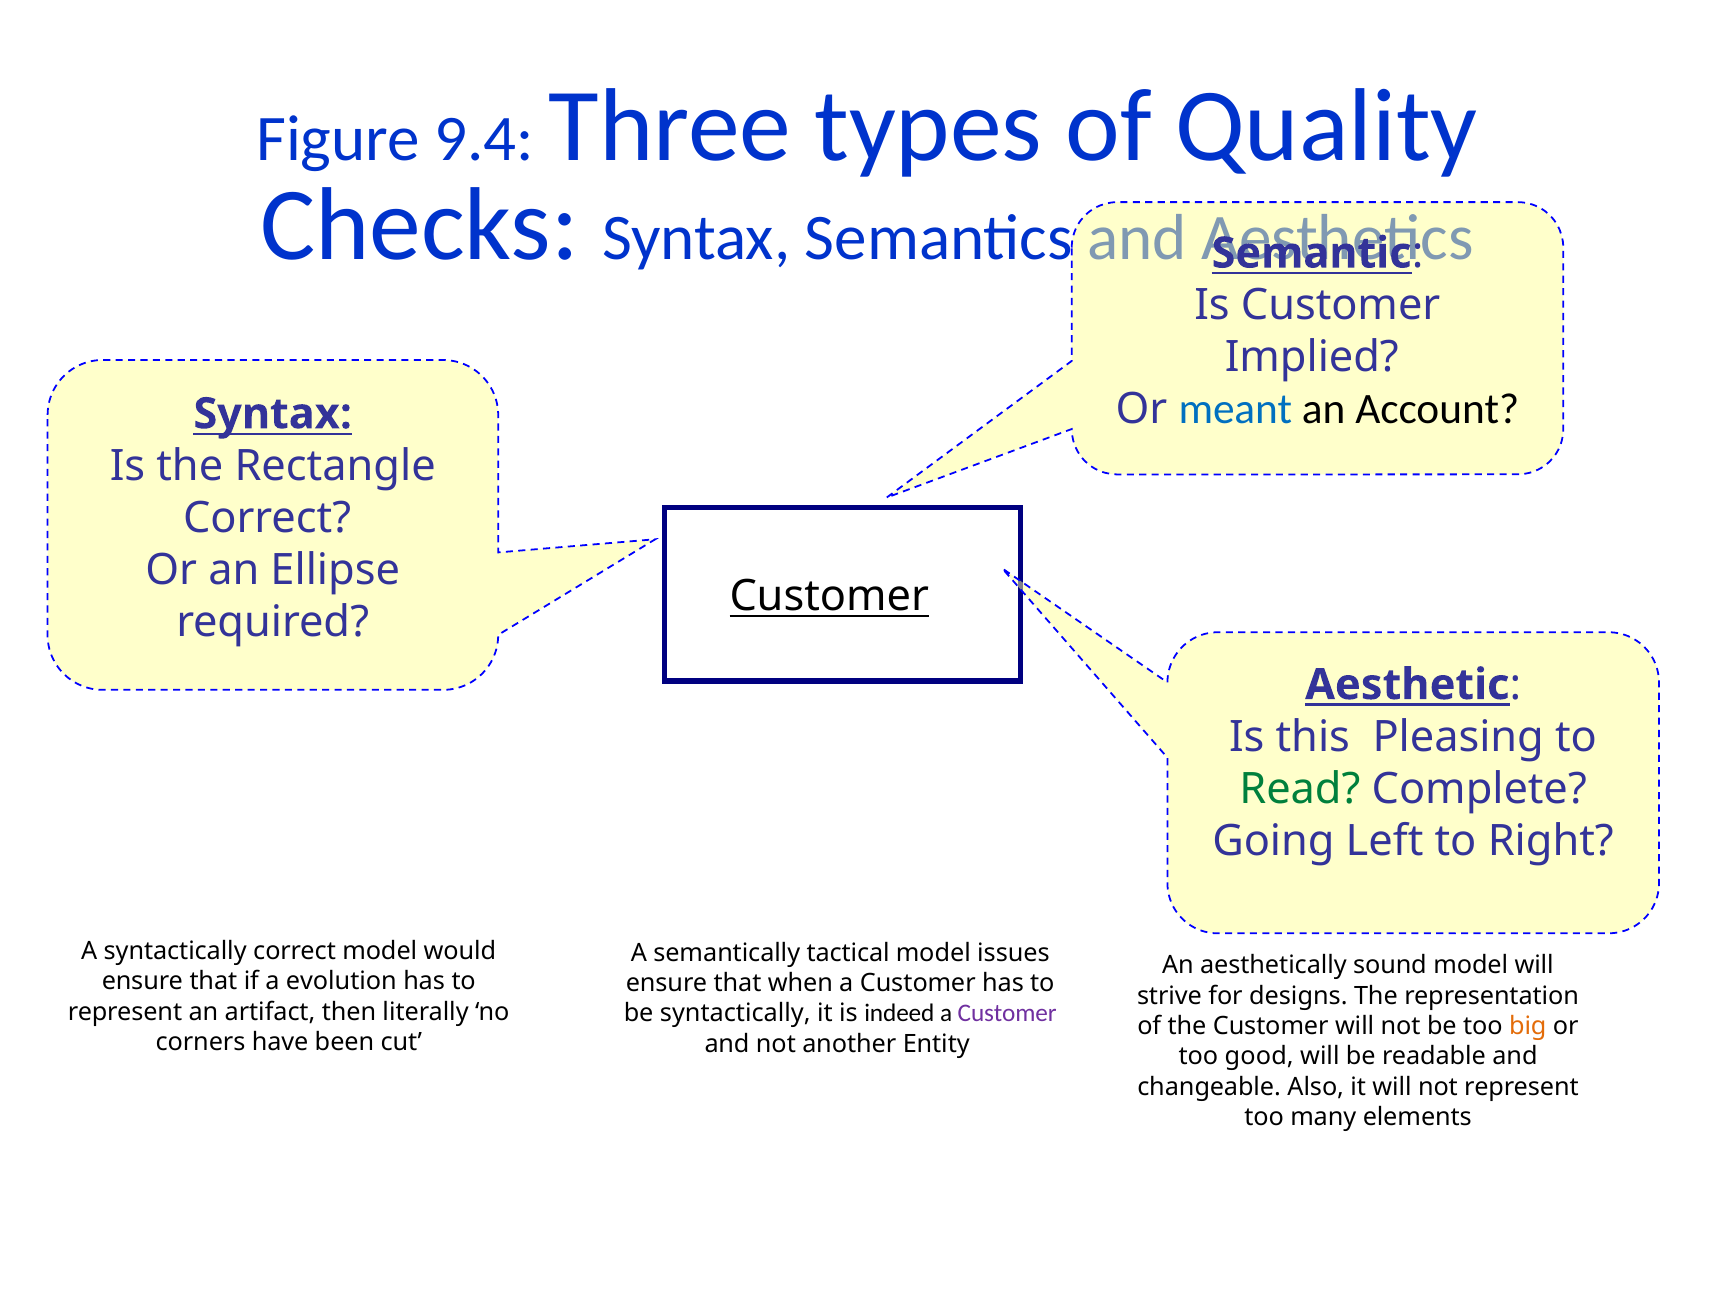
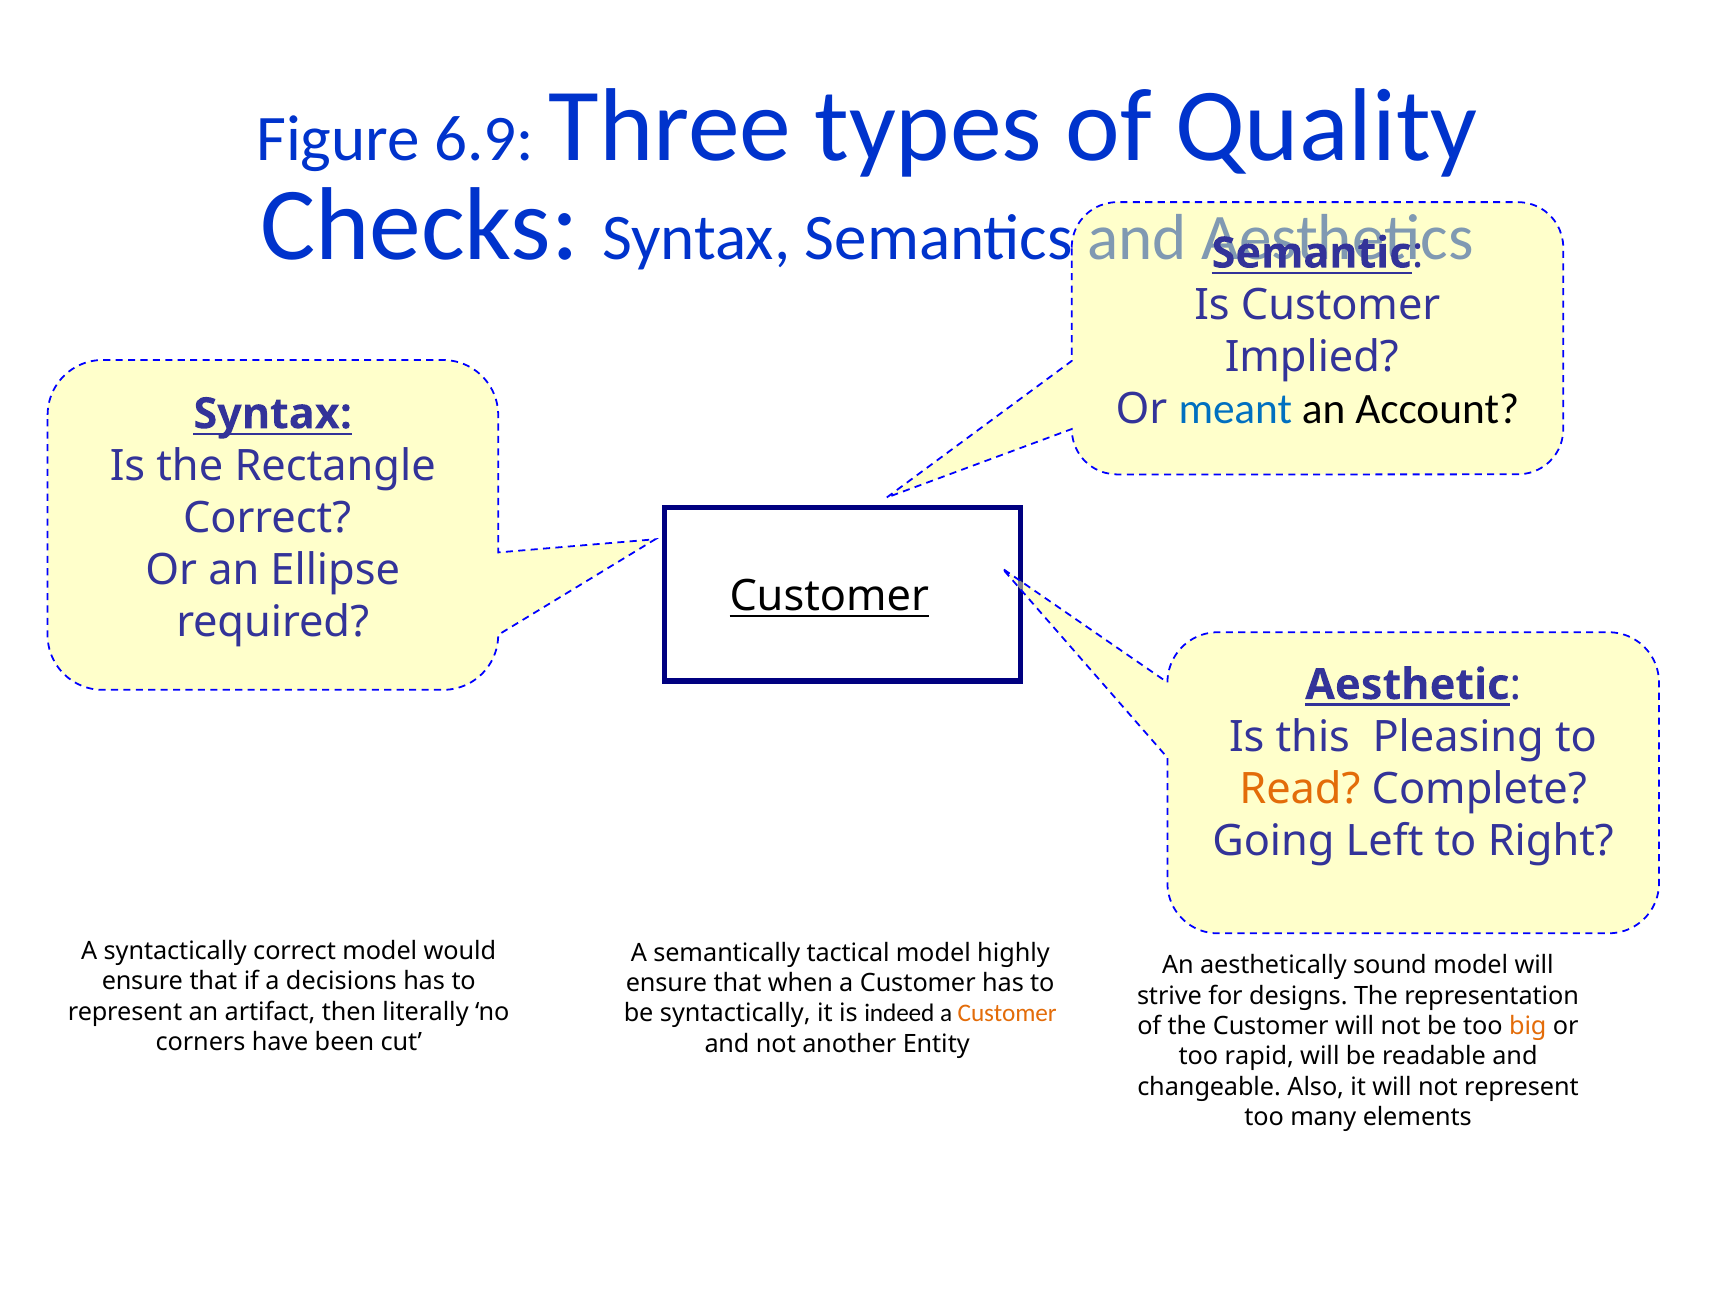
9.4: 9.4 -> 6.9
Read colour: green -> orange
issues: issues -> highly
evolution: evolution -> decisions
Customer at (1007, 1014) colour: purple -> orange
good: good -> rapid
